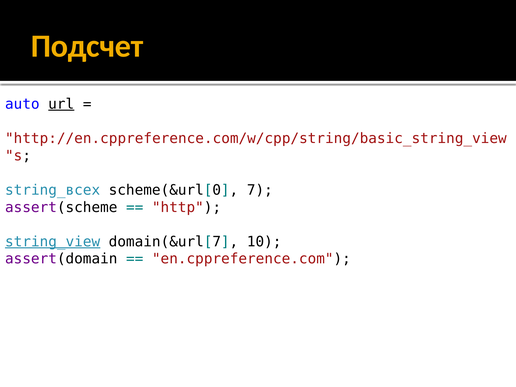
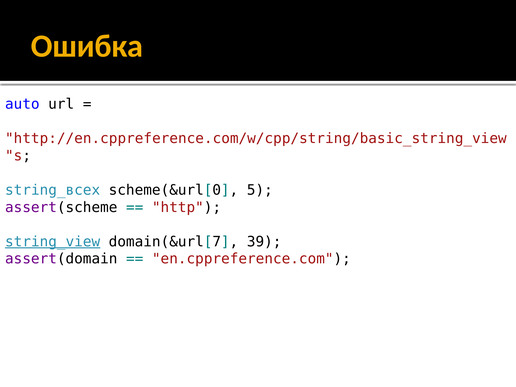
Подсчет: Подсчет -> Ошибка
url underline: present -> none
7: 7 -> 5
10: 10 -> 39
